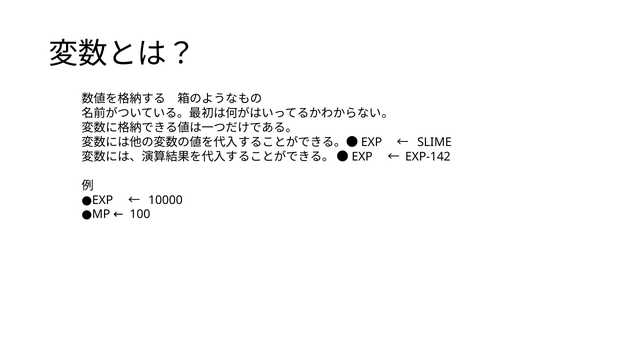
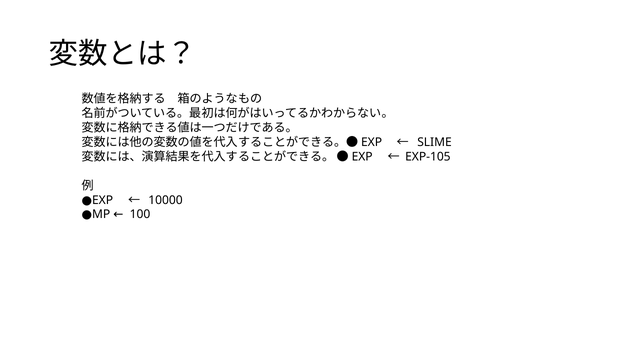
EXP-142: EXP-142 -> EXP-105
